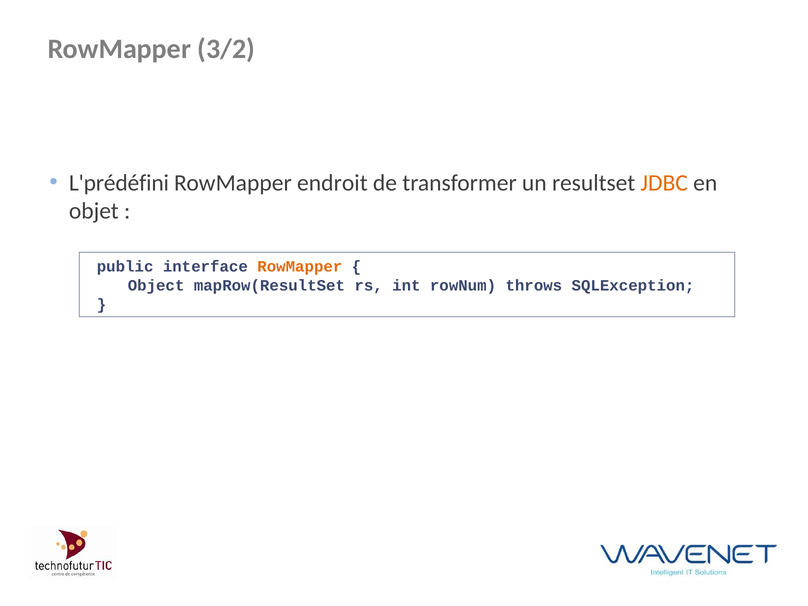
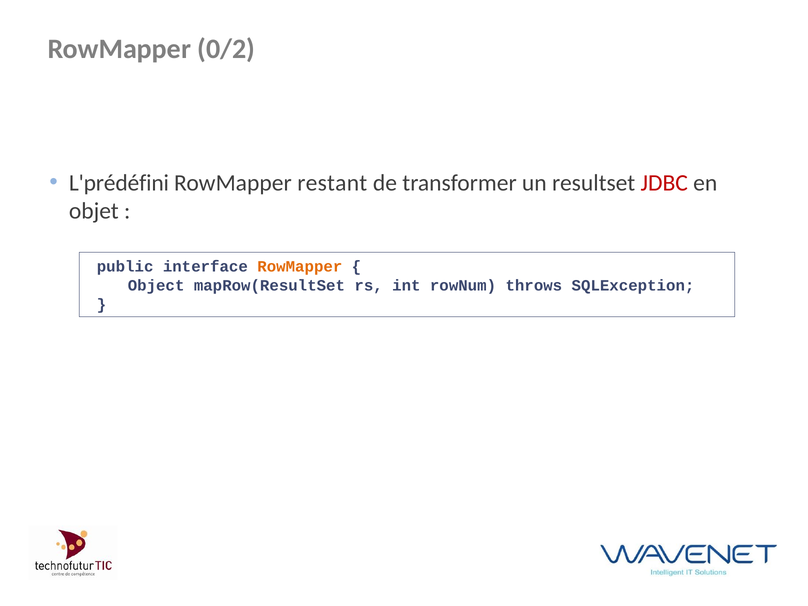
3/2: 3/2 -> 0/2
endroit: endroit -> restant
JDBC colour: orange -> red
